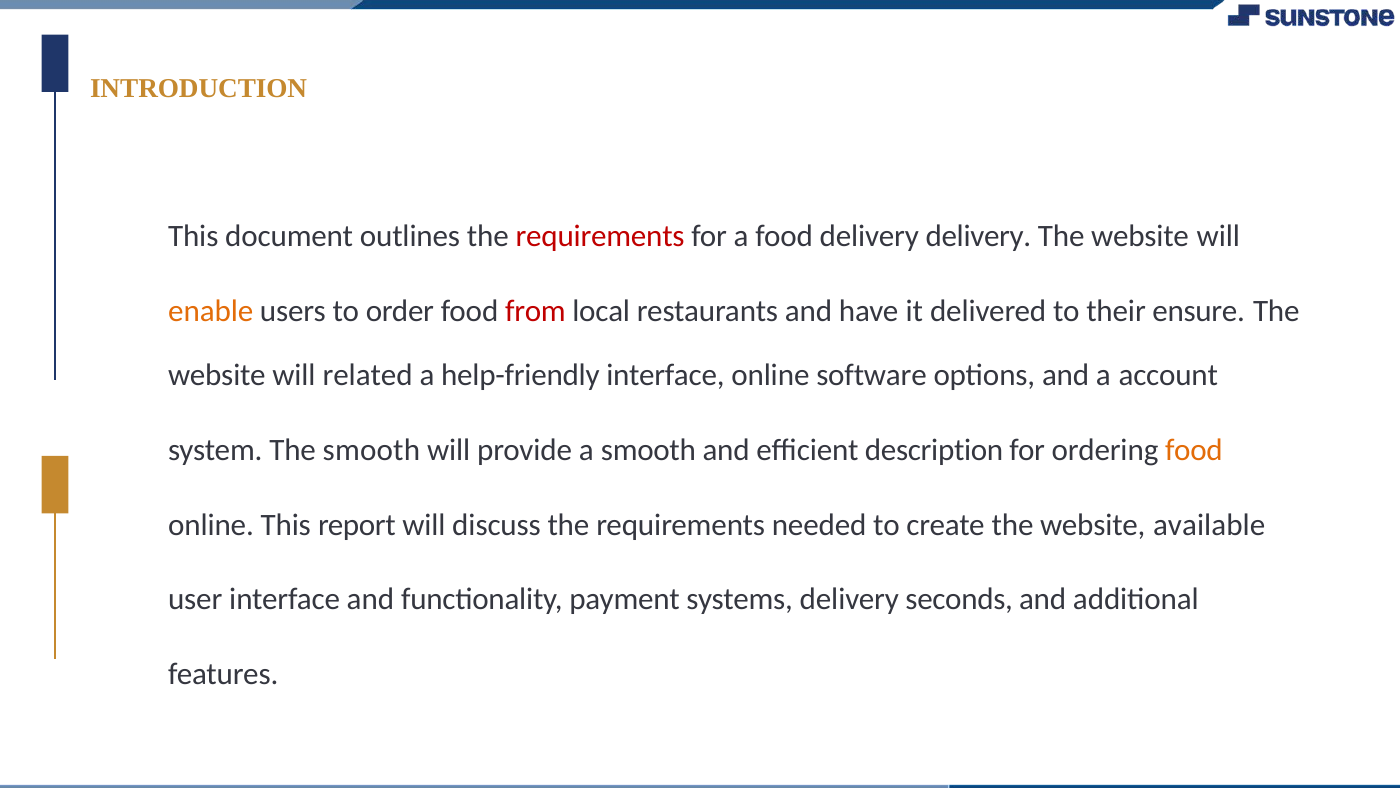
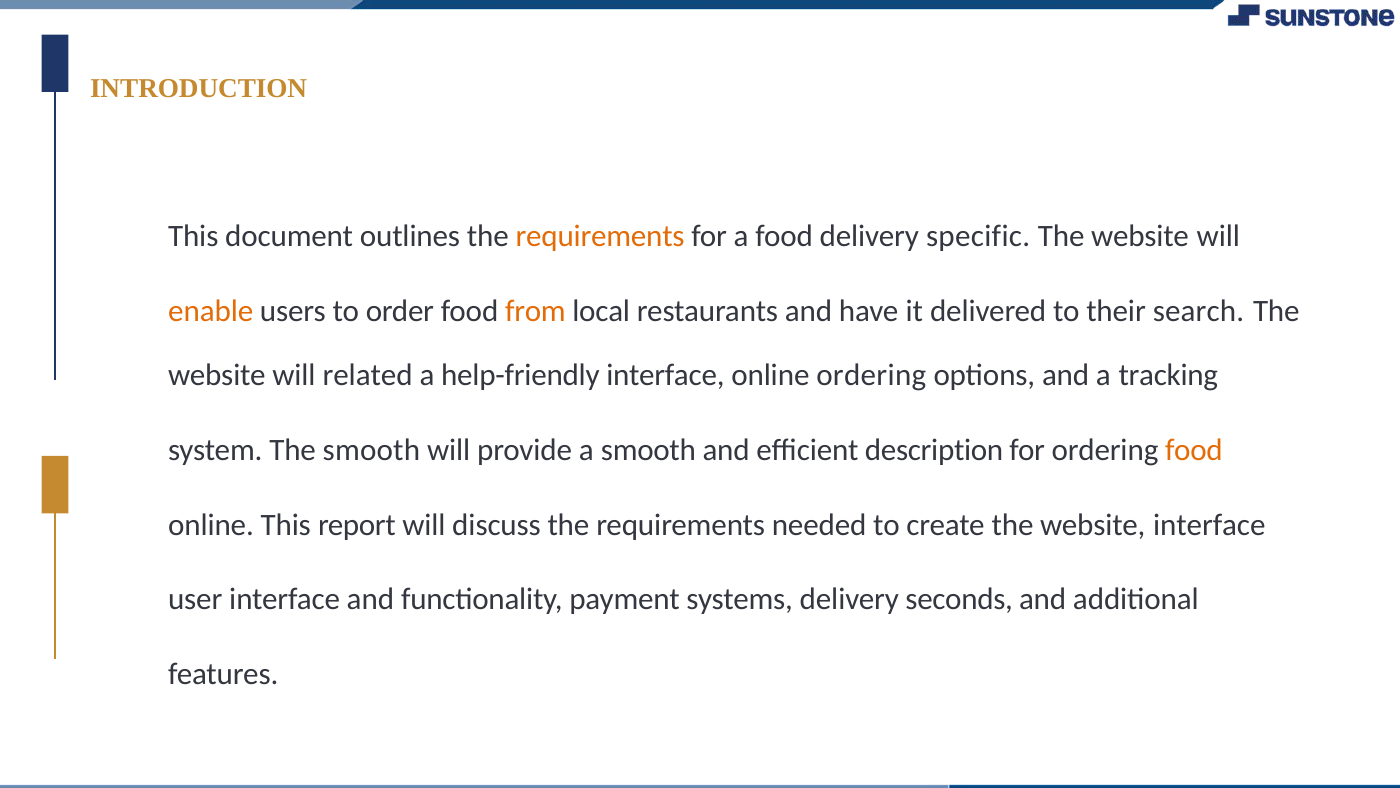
requirements at (600, 237) colour: red -> orange
delivery delivery: delivery -> specific
from colour: red -> orange
ensure: ensure -> search
online software: software -> ordering
account: account -> tracking
website available: available -> interface
